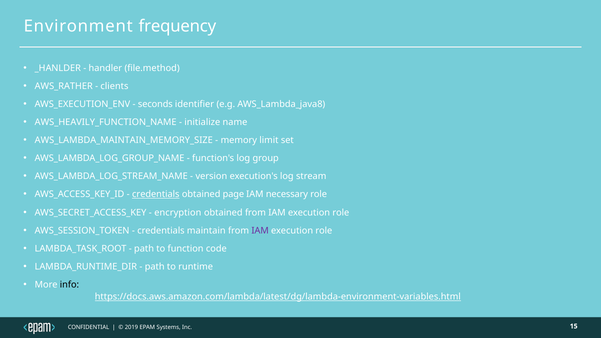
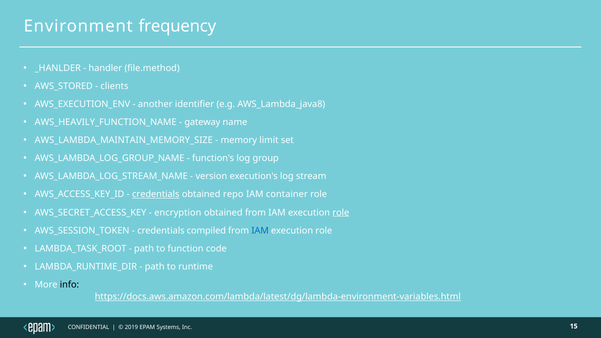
AWS_RATHER: AWS_RATHER -> AWS_STORED
seconds: seconds -> another
initialize: initialize -> gateway
page: page -> repo
necessary: necessary -> container
role at (341, 213) underline: none -> present
maintain: maintain -> compiled
IAM at (260, 231) colour: purple -> blue
